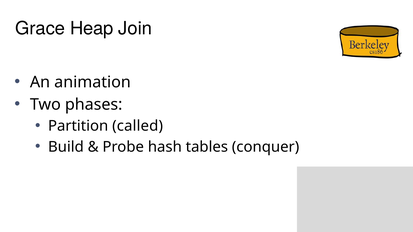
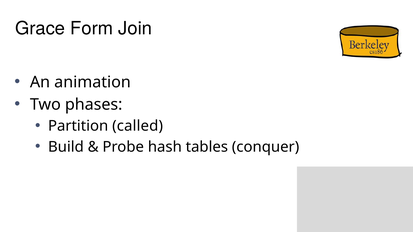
Heap: Heap -> Form
